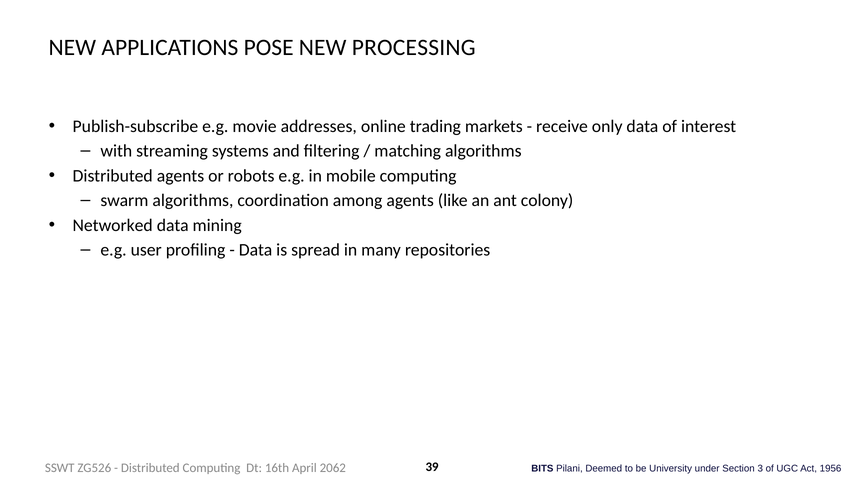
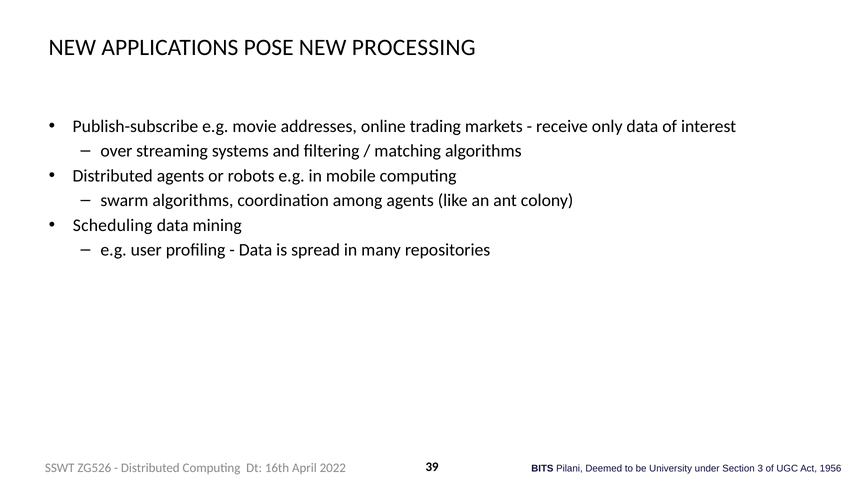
with: with -> over
Networked: Networked -> Scheduling
2062: 2062 -> 2022
